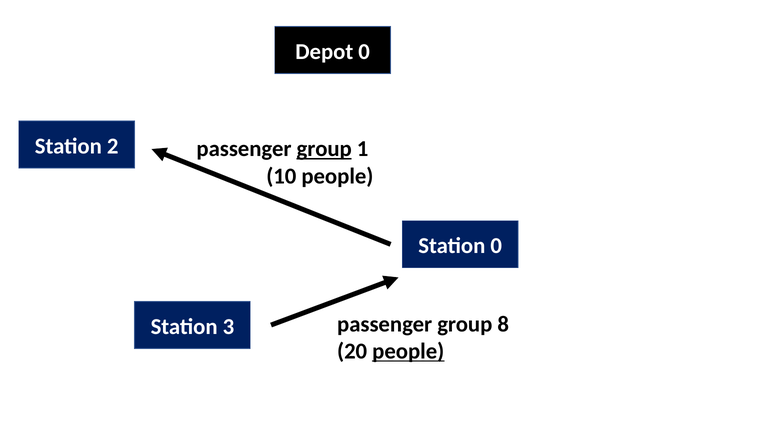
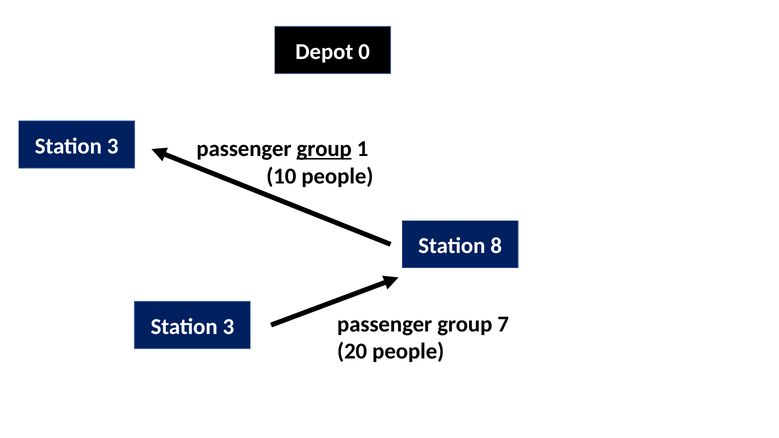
2 at (113, 146): 2 -> 3
Station 0: 0 -> 8
8: 8 -> 7
people at (408, 351) underline: present -> none
